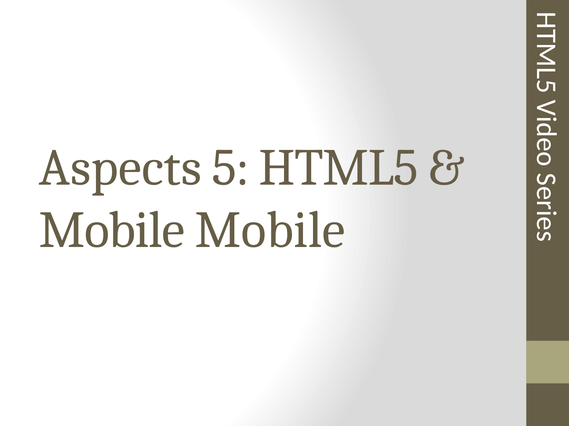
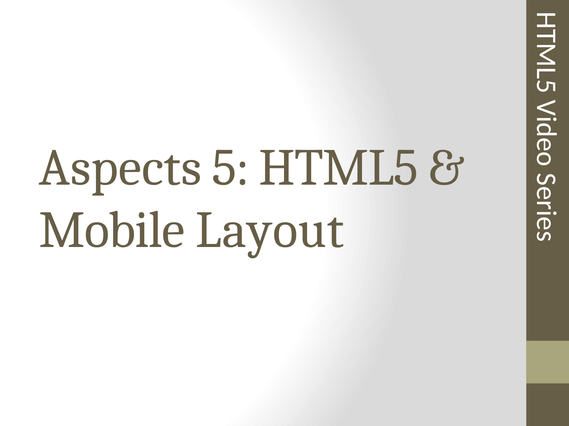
Mobile Mobile: Mobile -> Layout
